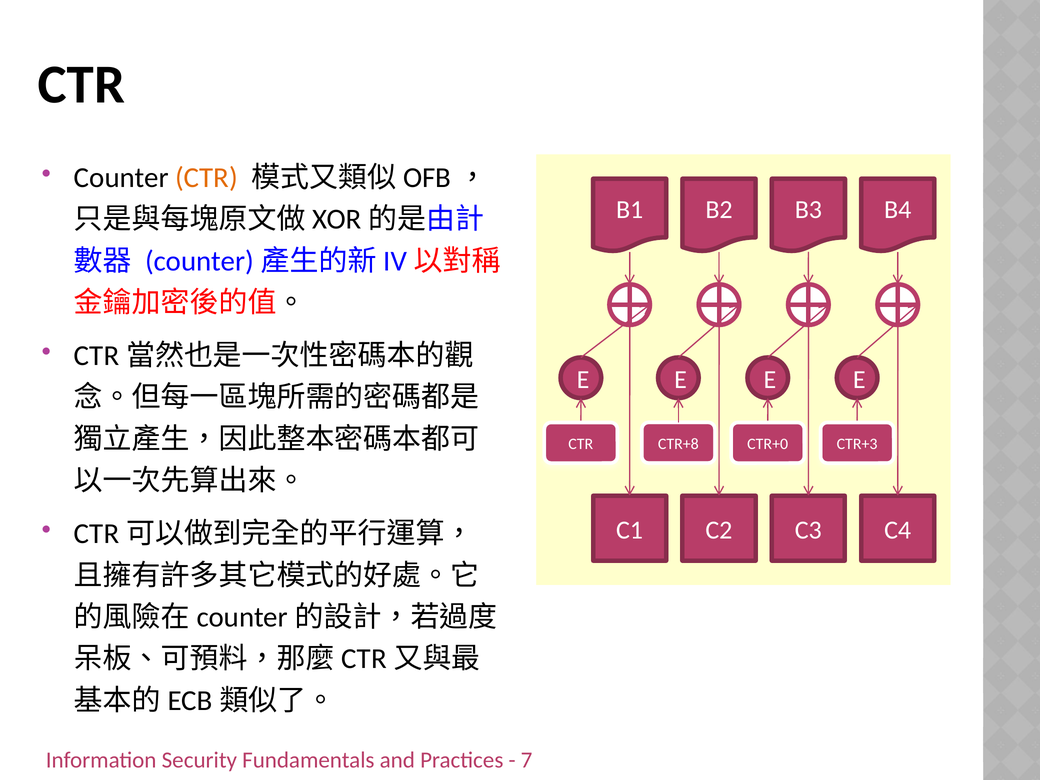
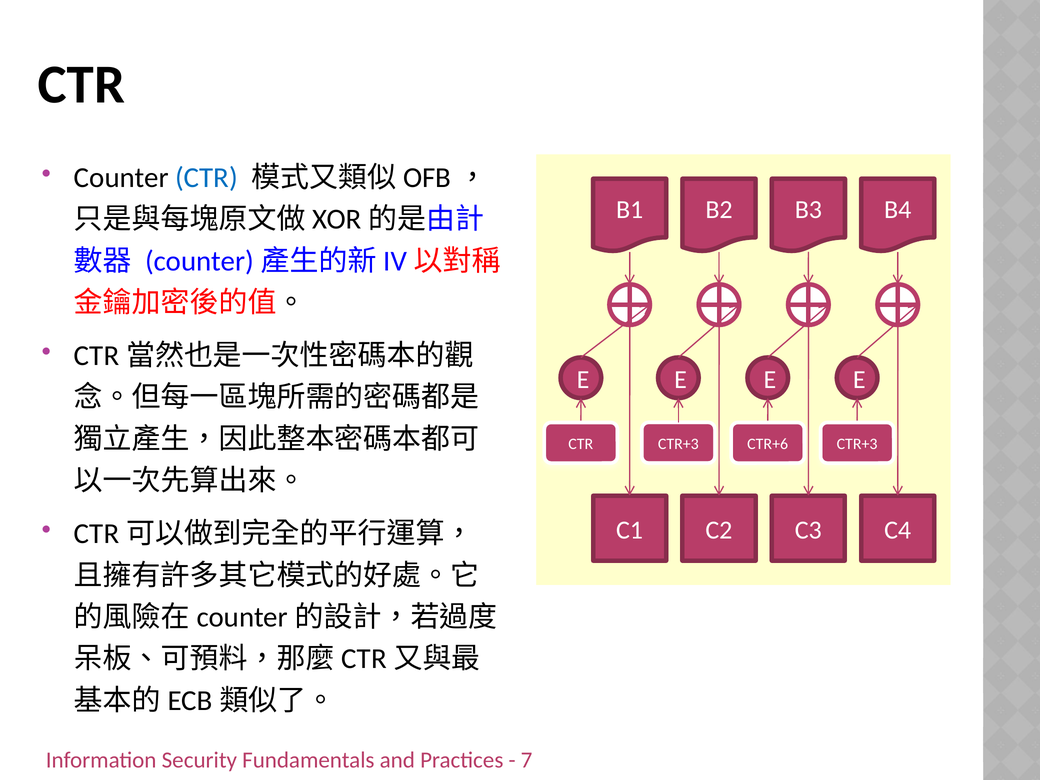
CTR at (206, 178) colour: orange -> blue
CTR+8 at (678, 444): CTR+8 -> CTR+3
CTR+0: CTR+0 -> CTR+6
